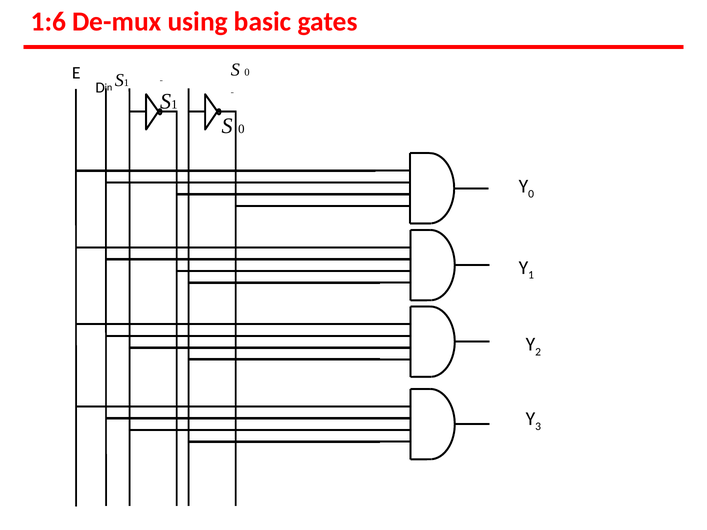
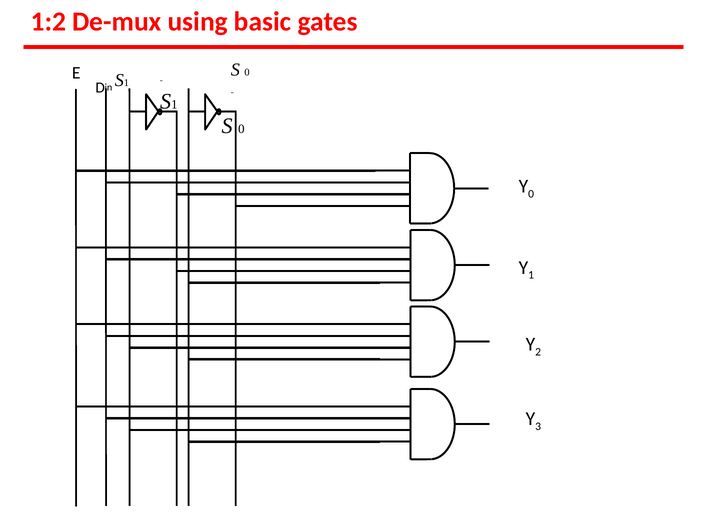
1:6: 1:6 -> 1:2
